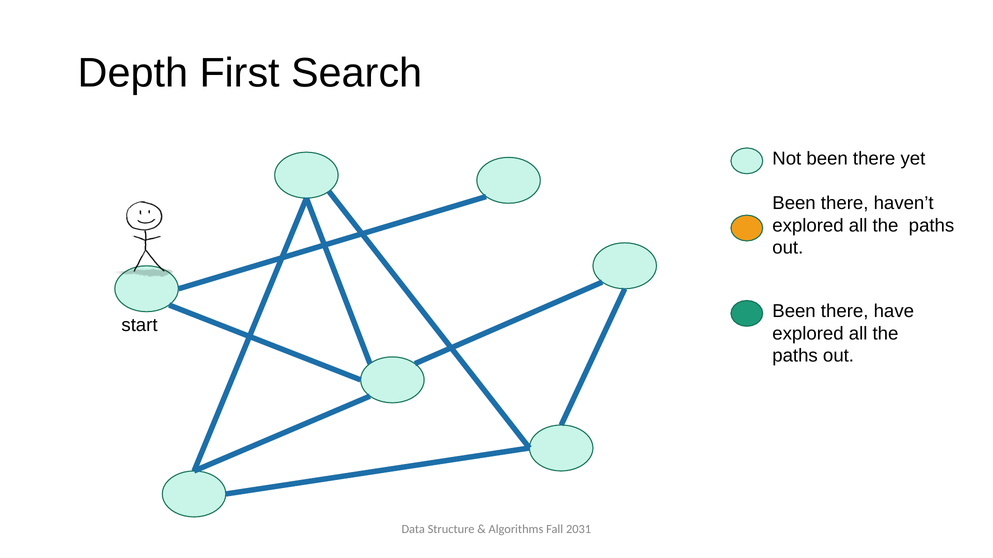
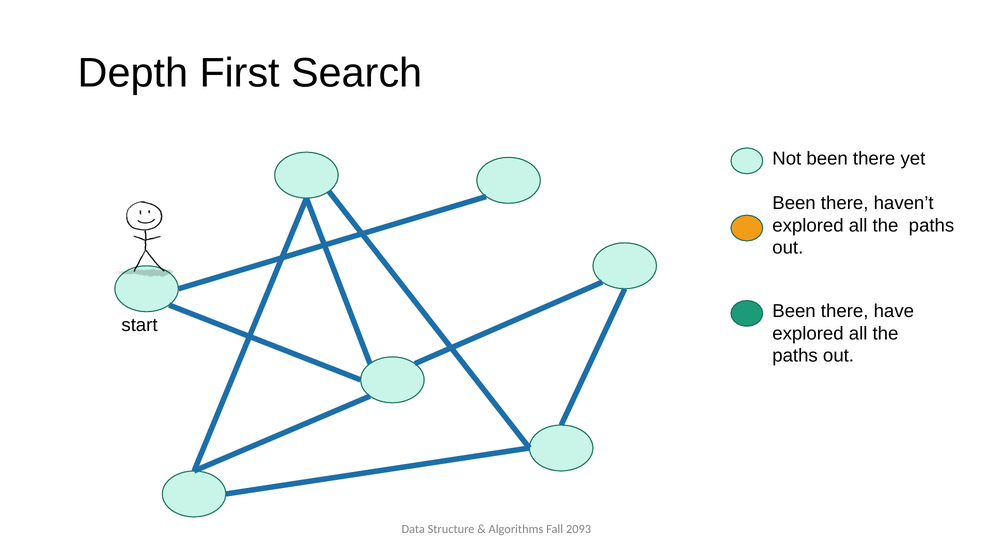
2031: 2031 -> 2093
